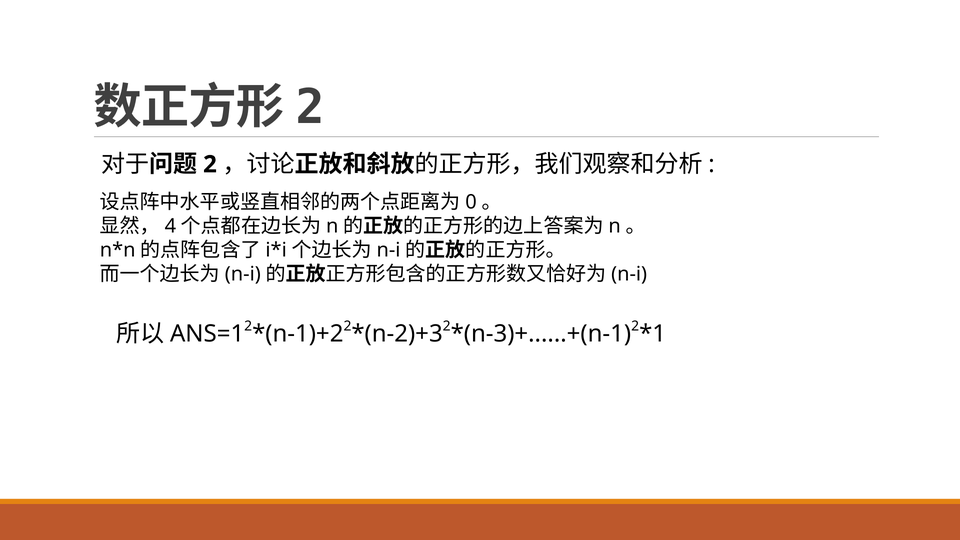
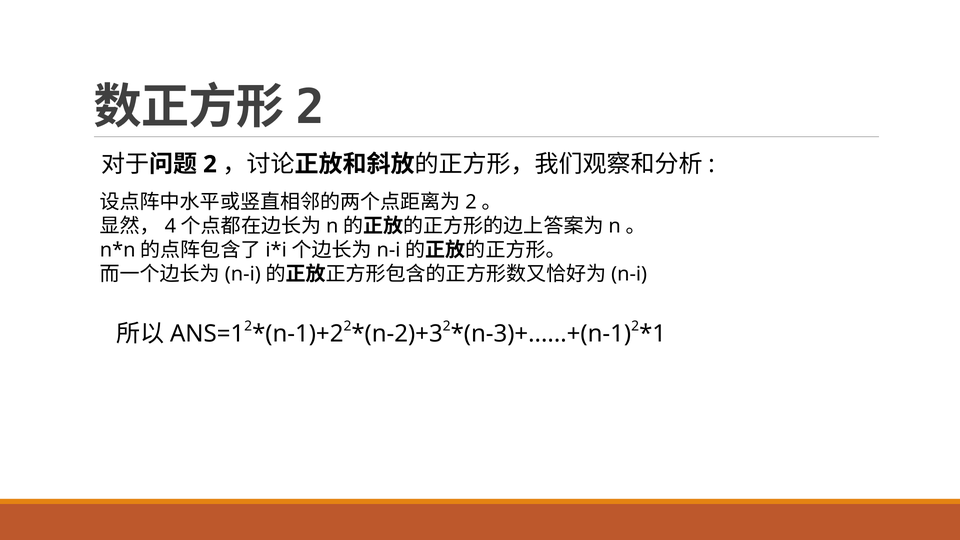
0 at (471, 202): 0 -> 2
